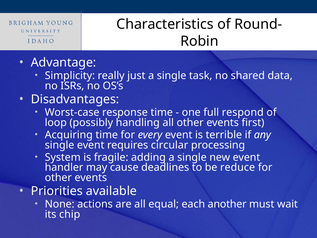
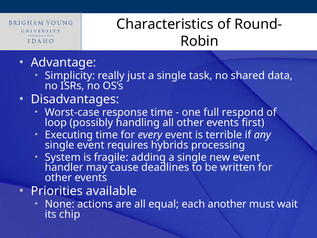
Acquiring: Acquiring -> Executing
circular: circular -> hybrids
reduce: reduce -> written
